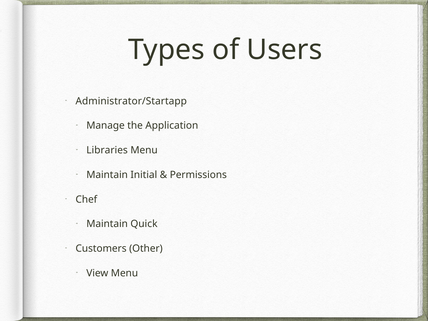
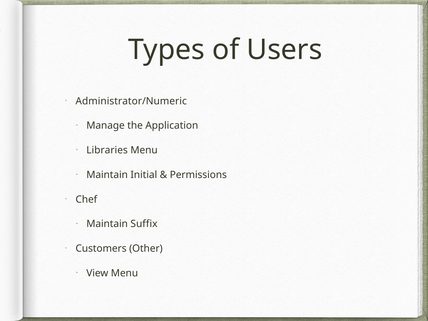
Administrator/Startapp: Administrator/Startapp -> Administrator/Numeric
Quick: Quick -> Suffix
